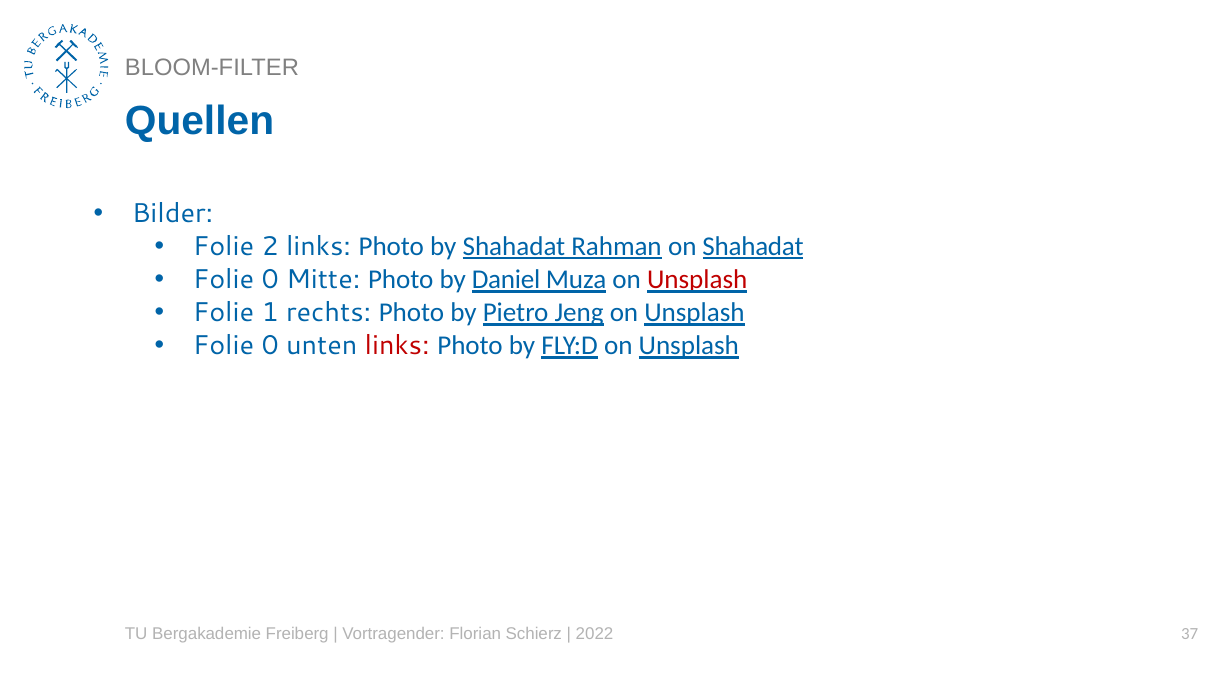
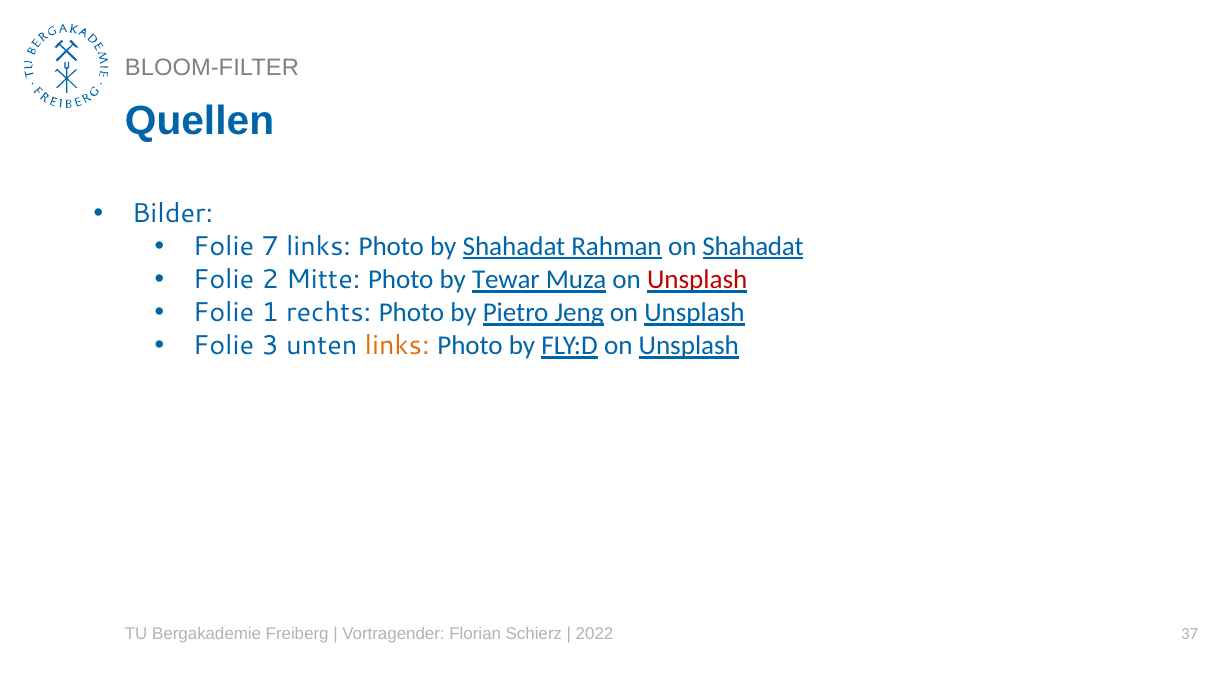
2: 2 -> 7
0 at (270, 279): 0 -> 2
Daniel: Daniel -> Tewar
0 at (270, 346): 0 -> 3
links at (397, 346) colour: red -> orange
